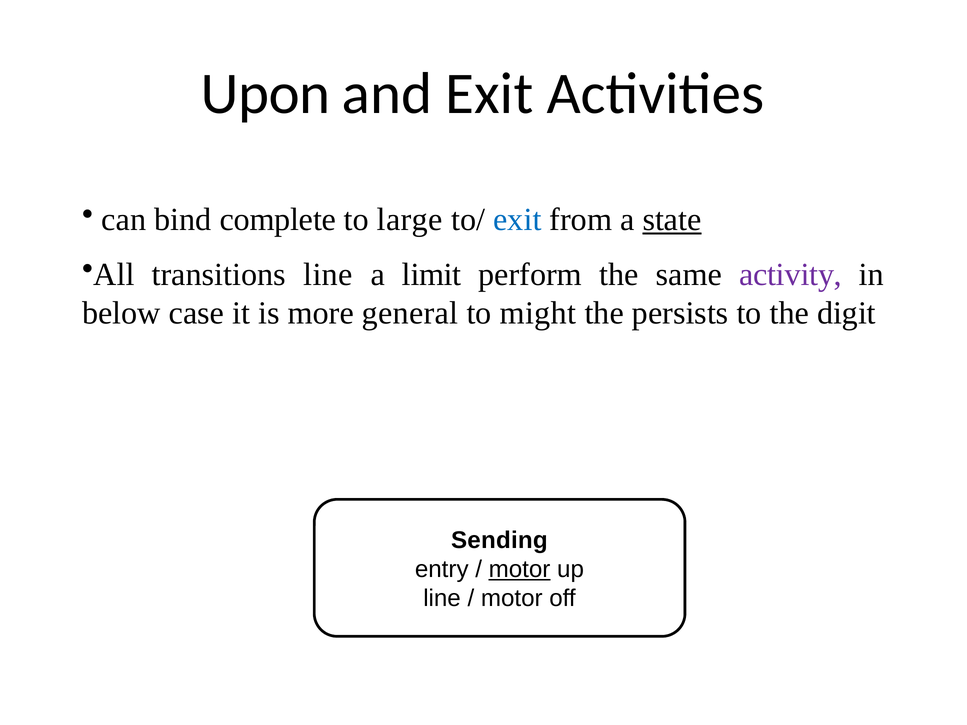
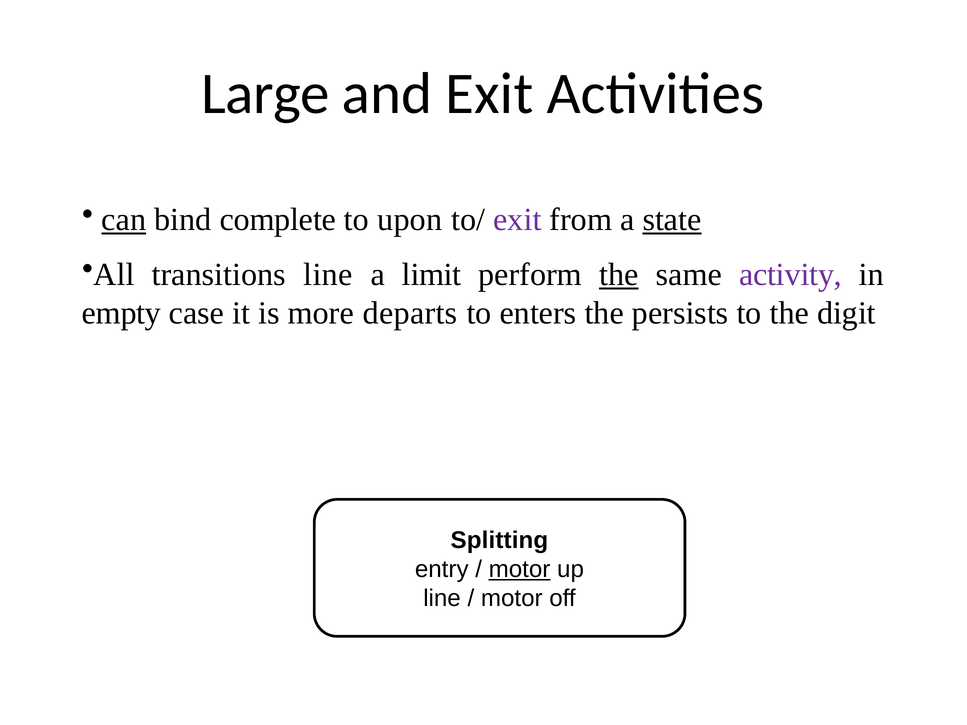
Upon: Upon -> Large
can underline: none -> present
large: large -> upon
exit at (517, 220) colour: blue -> purple
the at (619, 275) underline: none -> present
below: below -> empty
general: general -> departs
might: might -> enters
Sending: Sending -> Splitting
